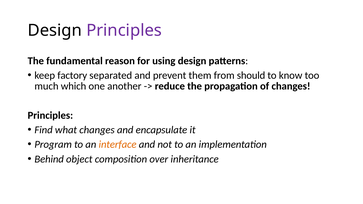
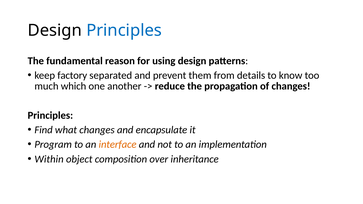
Principles at (124, 30) colour: purple -> blue
should: should -> details
Behind: Behind -> Within
